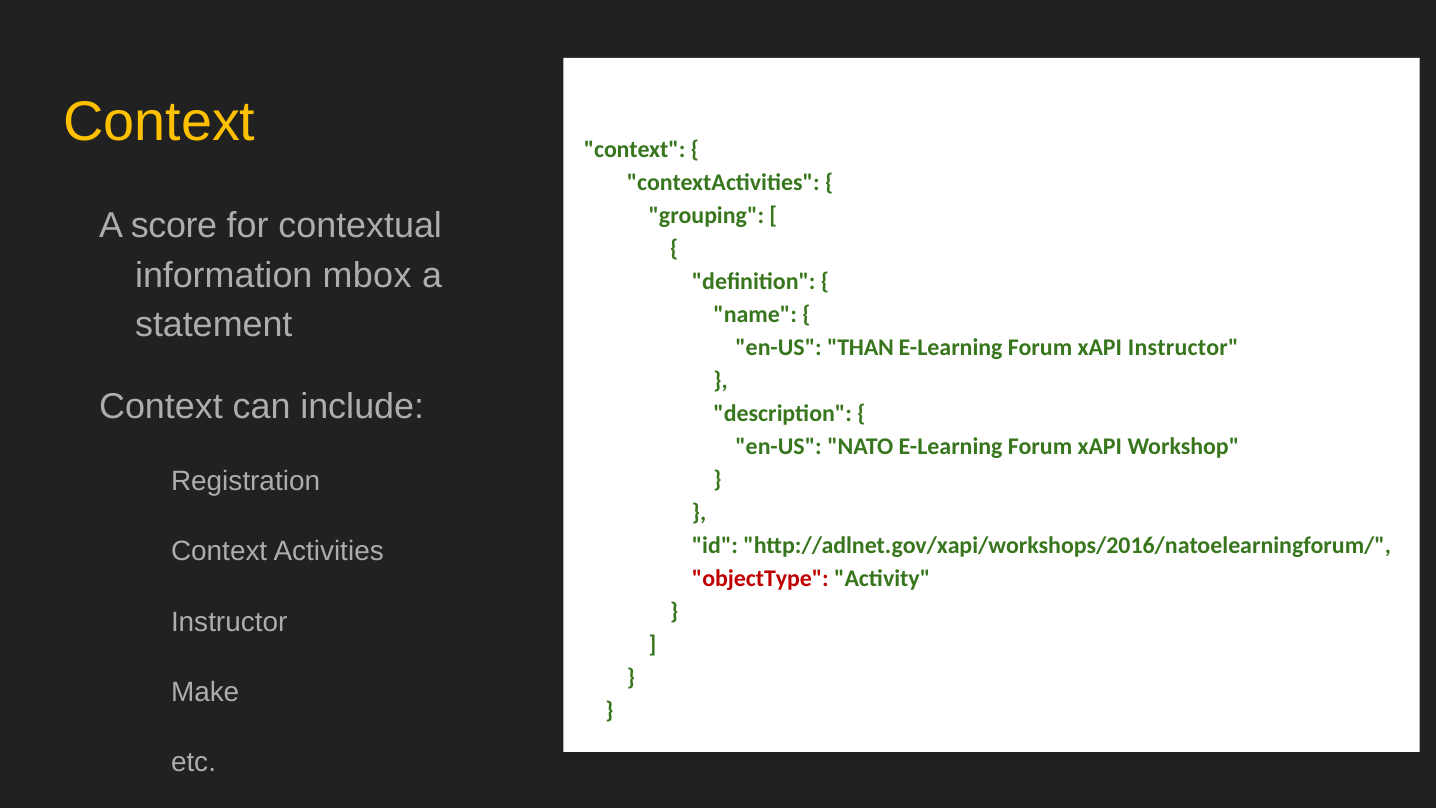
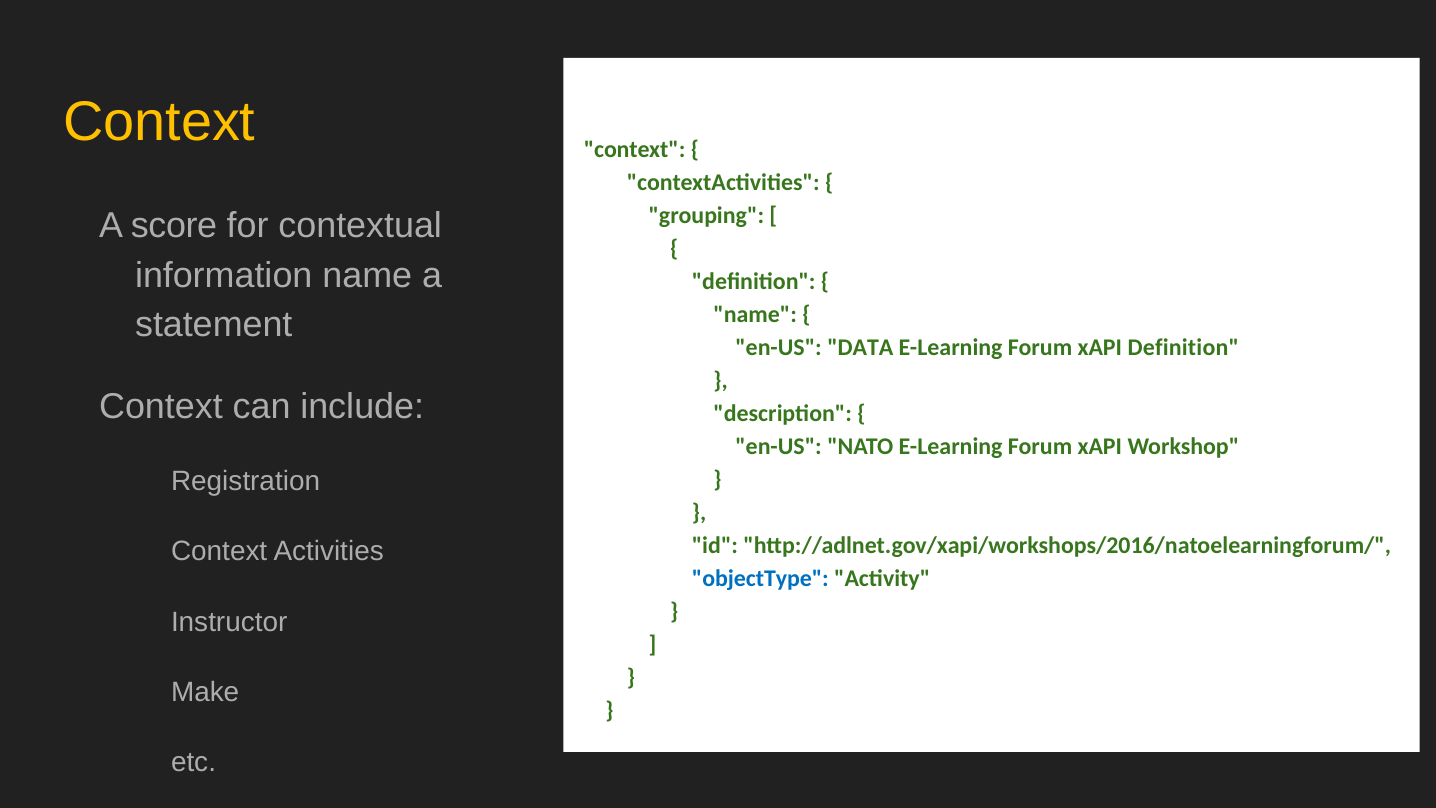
information mbox: mbox -> name
en-US THAN: THAN -> DATA
xAPI Instructor: Instructor -> Definition
objectType colour: red -> blue
